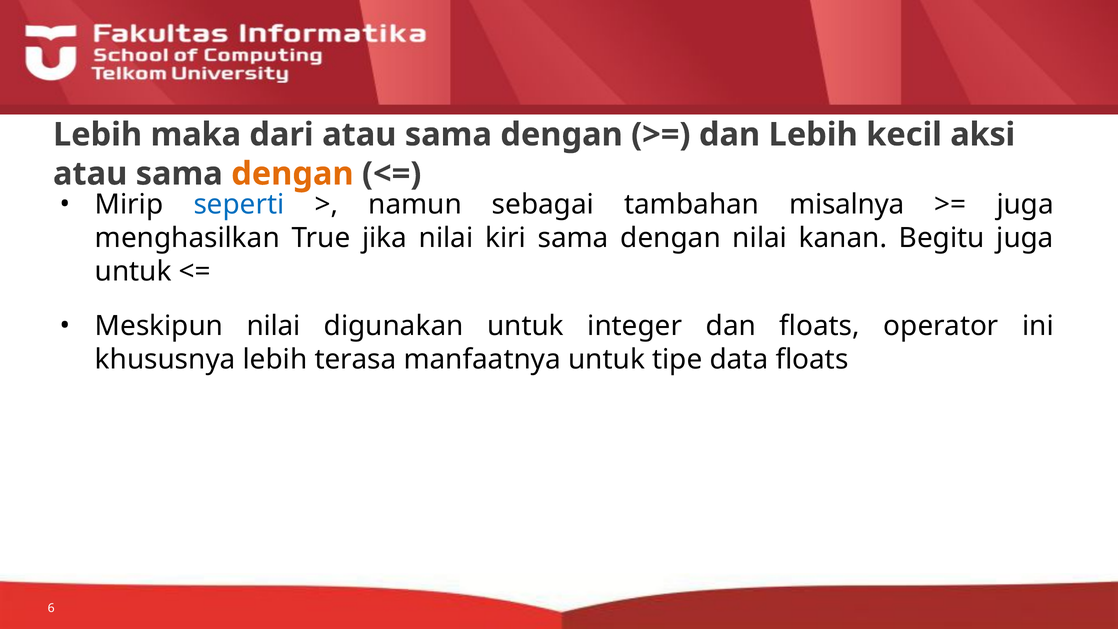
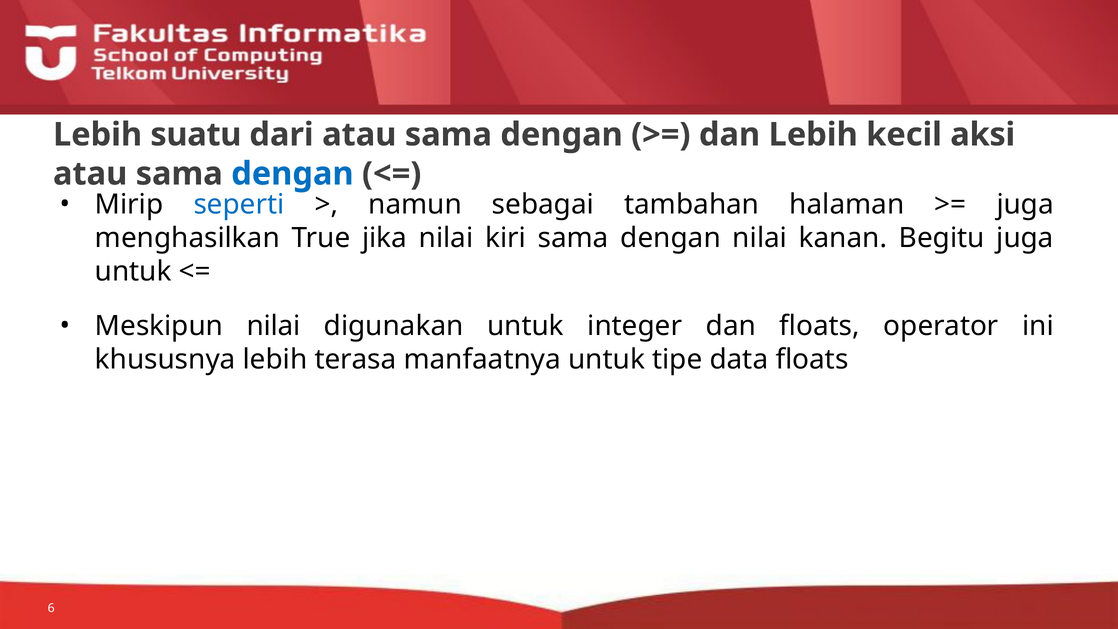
maka: maka -> suatu
dengan at (292, 174) colour: orange -> blue
misalnya: misalnya -> halaman
